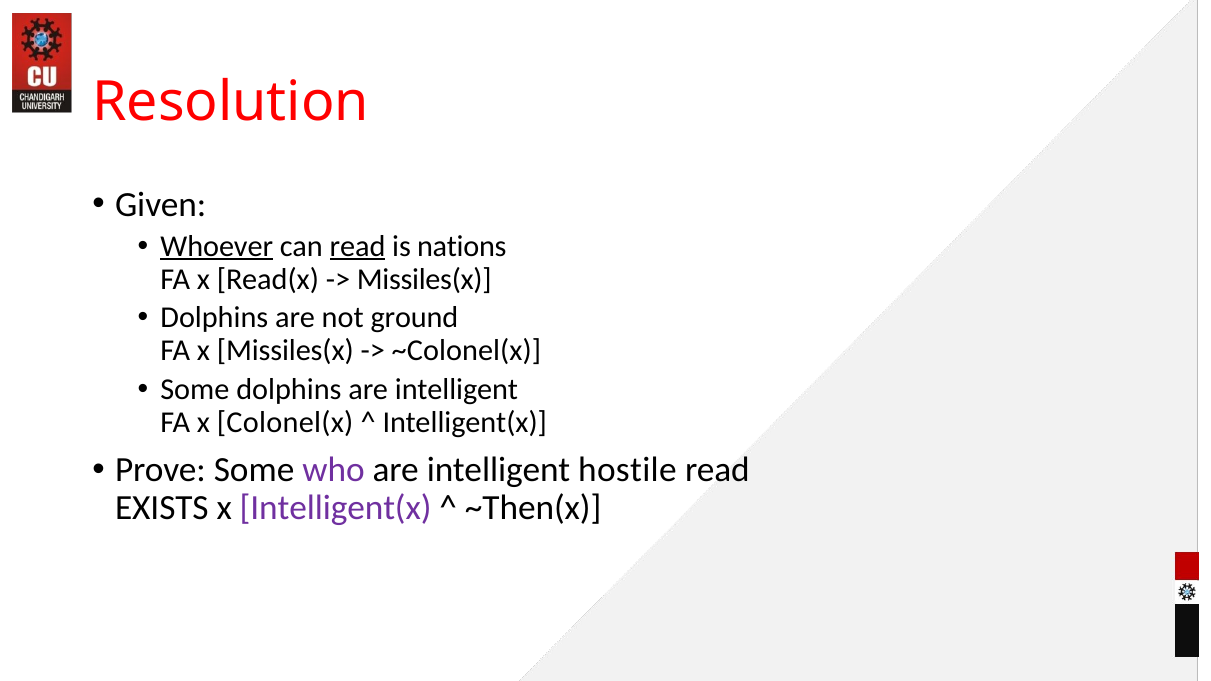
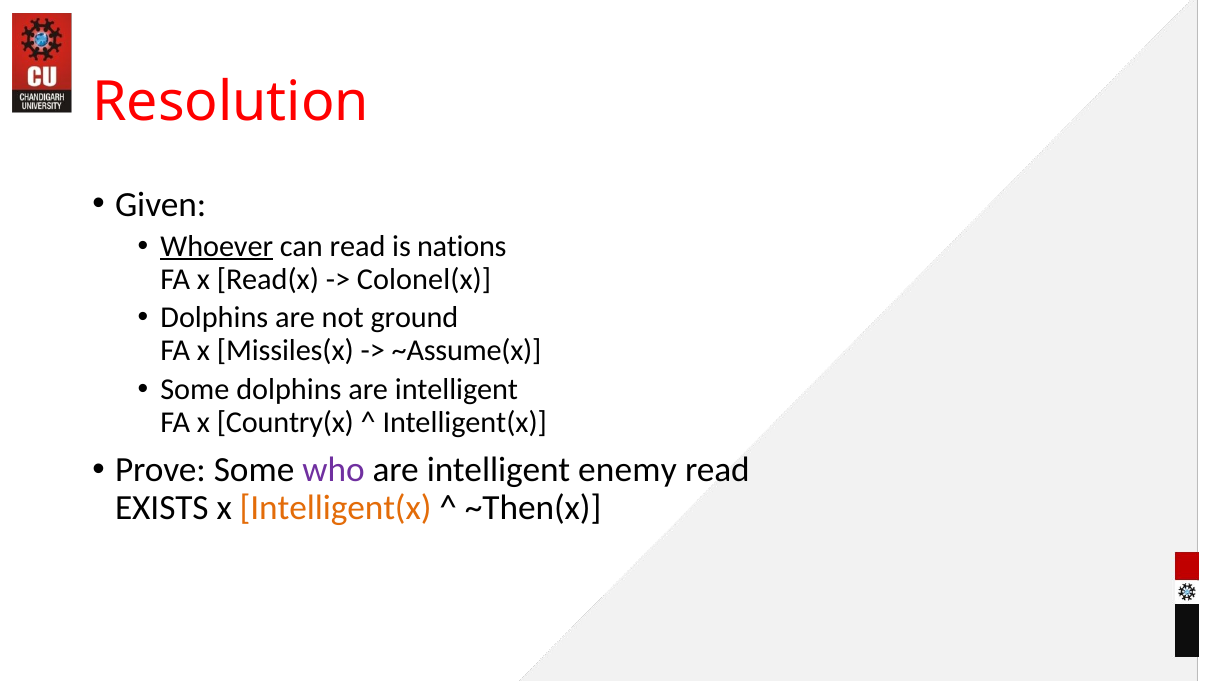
read at (358, 246) underline: present -> none
Missiles(x at (424, 279): Missiles(x -> Colonel(x
~Colonel(x: ~Colonel(x -> ~Assume(x
Colonel(x: Colonel(x -> Country(x
hostile: hostile -> enemy
Intelligent(x at (336, 508) colour: purple -> orange
